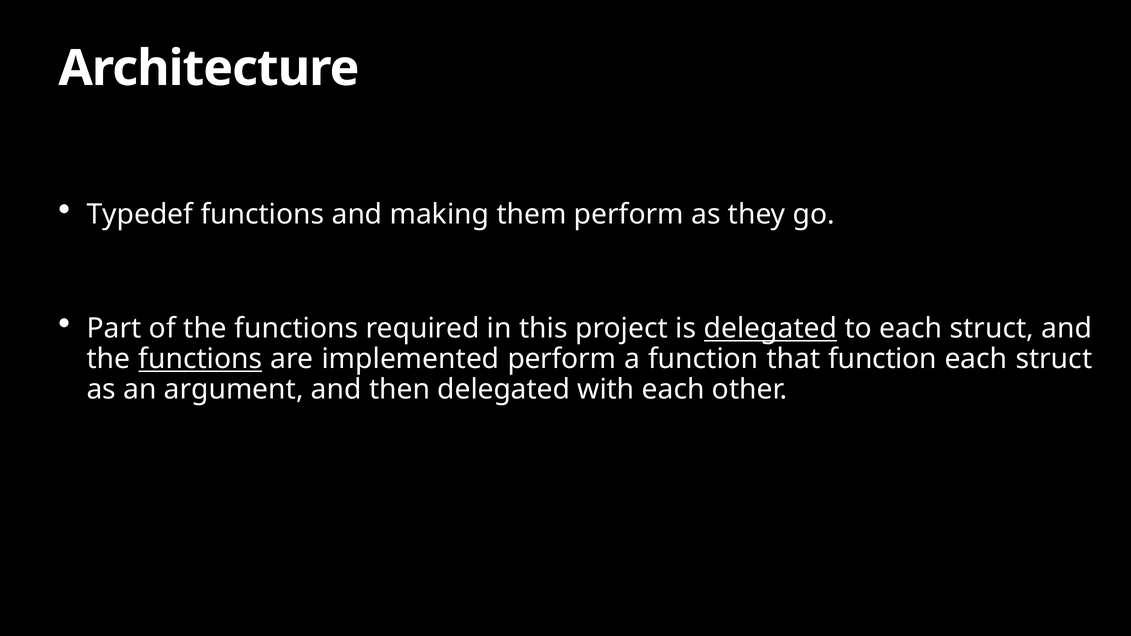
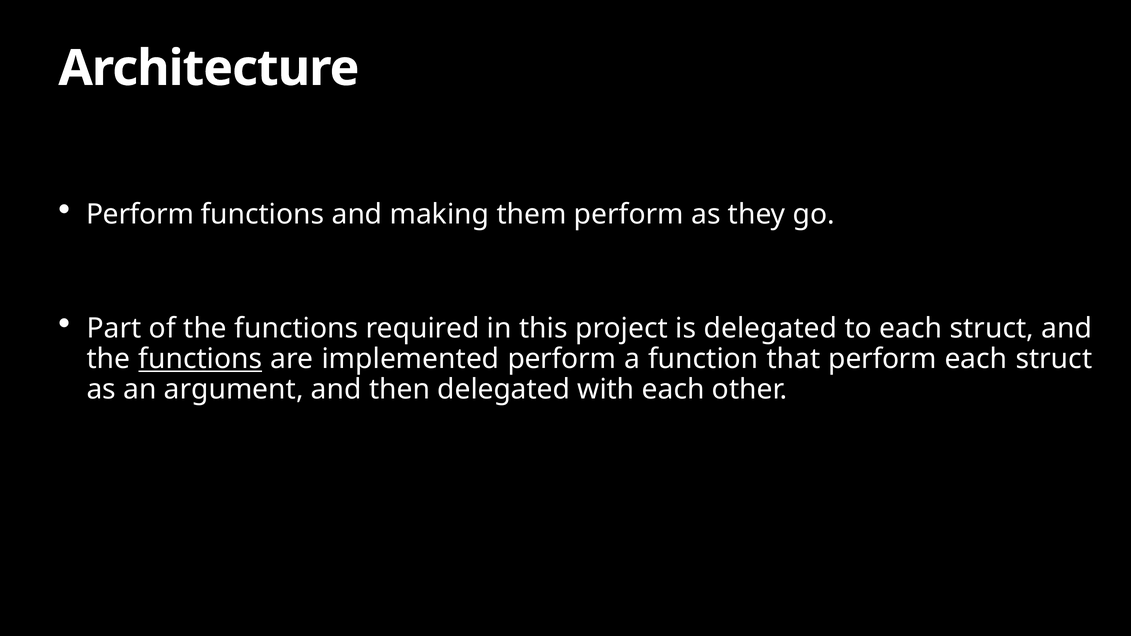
Typedef at (140, 215): Typedef -> Perform
delegated at (770, 329) underline: present -> none
that function: function -> perform
